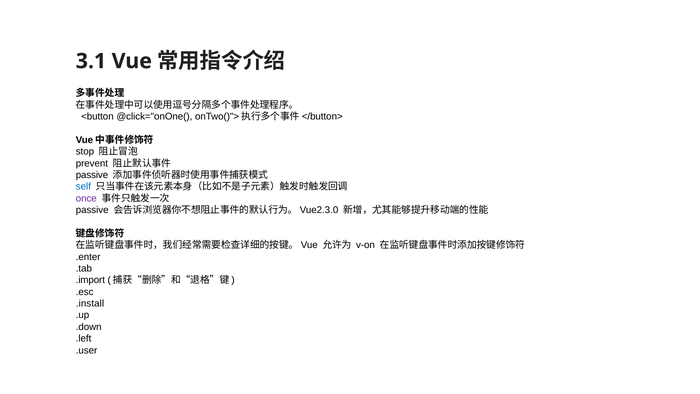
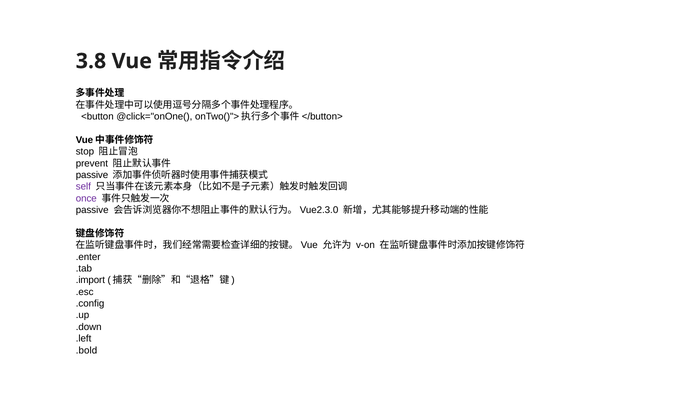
3.1: 3.1 -> 3.8
self colour: blue -> purple
.install: .install -> .config
.user: .user -> .bold
